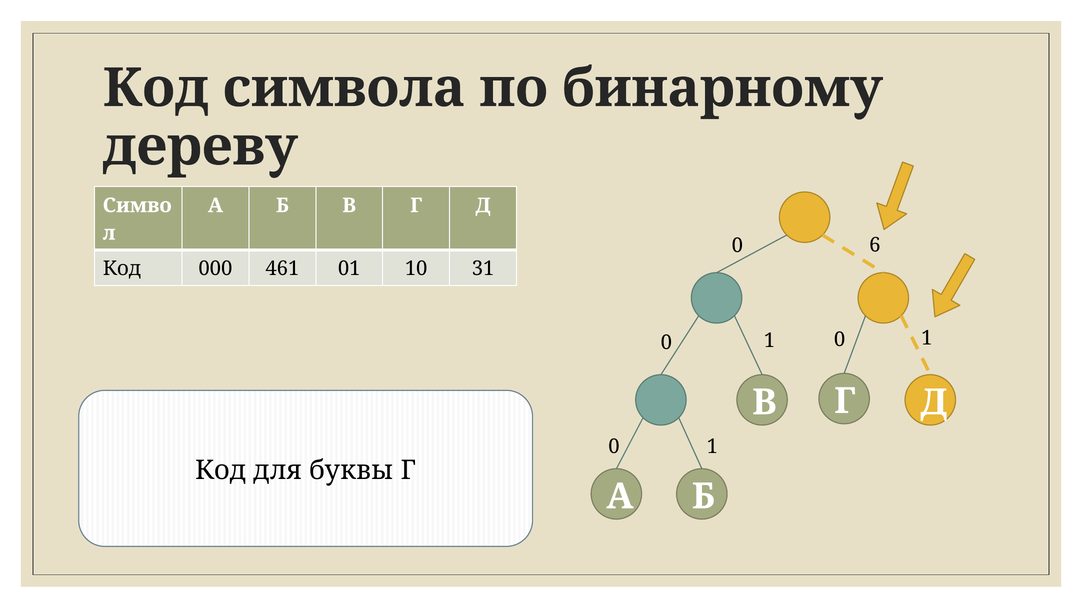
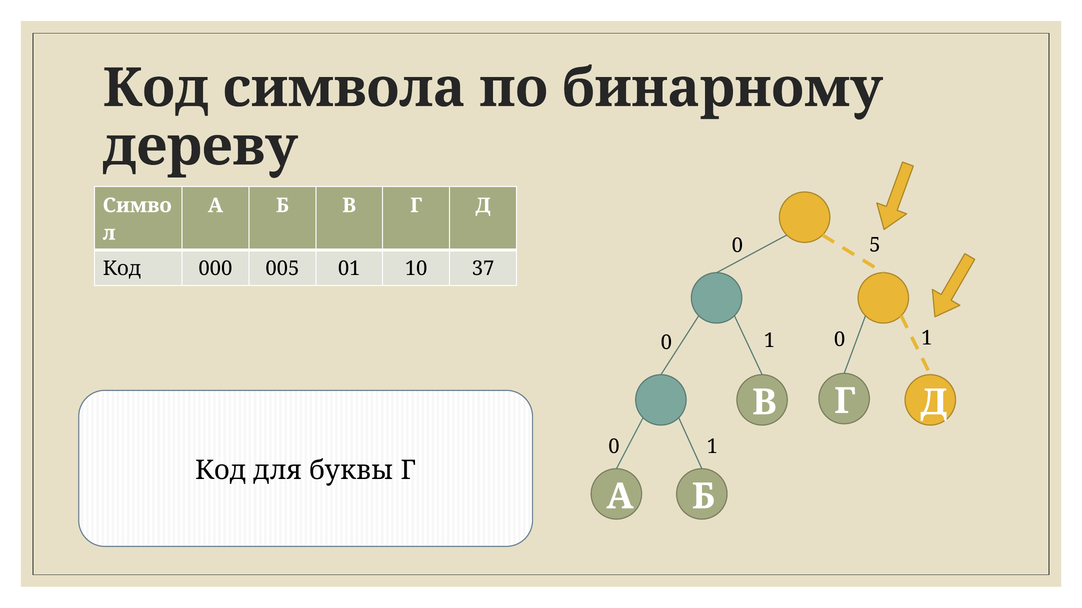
6: 6 -> 5
461: 461 -> 005
31: 31 -> 37
